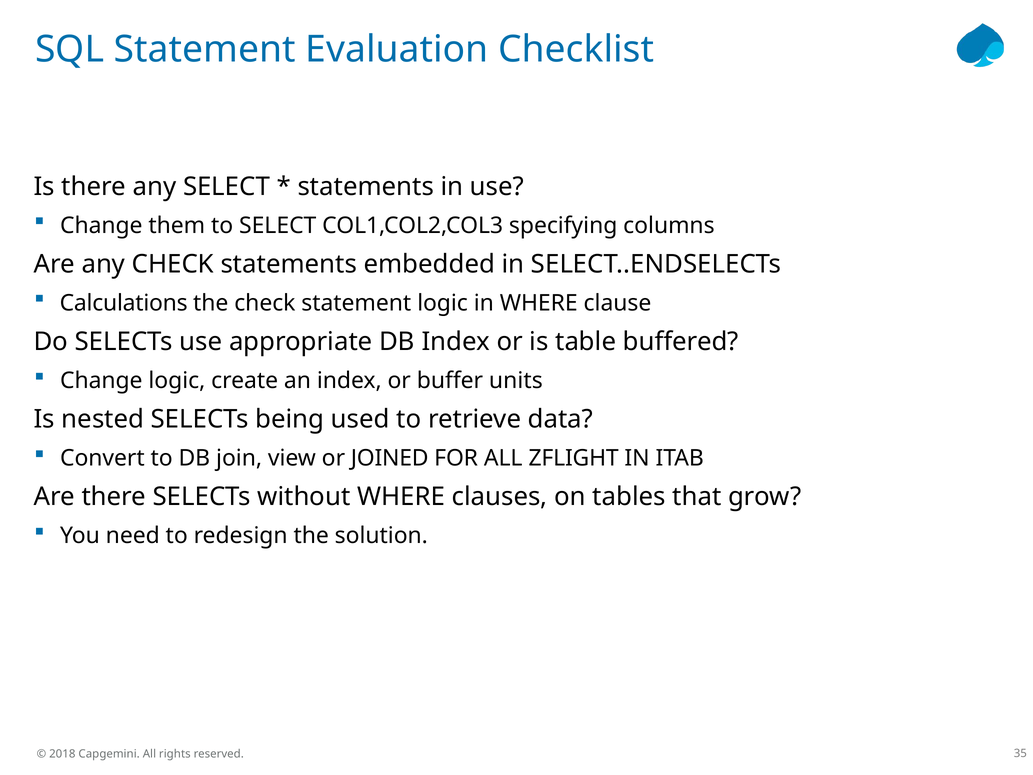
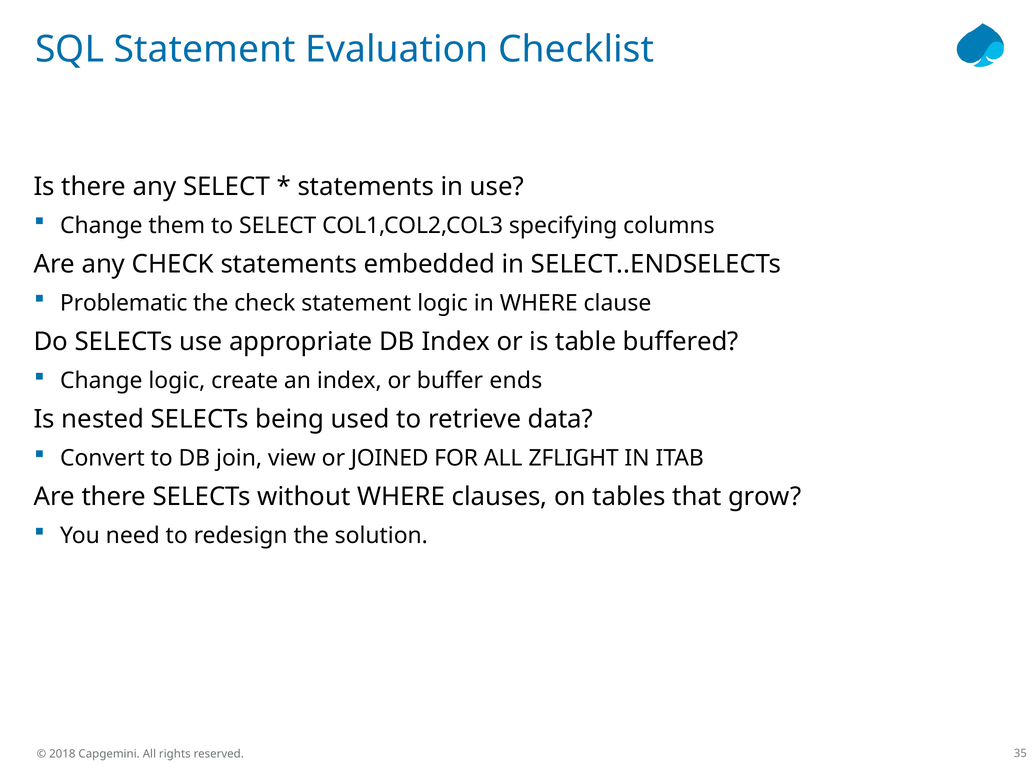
Calculations: Calculations -> Problematic
units: units -> ends
